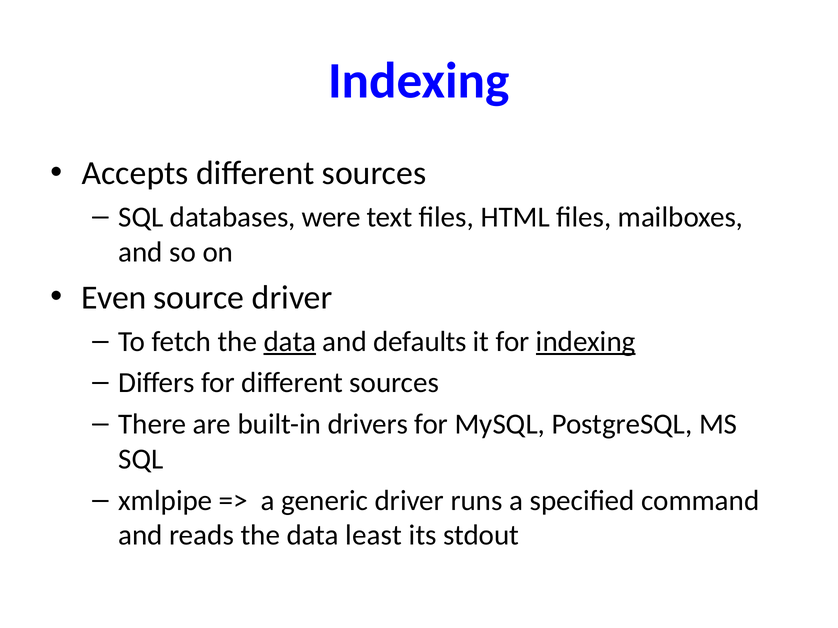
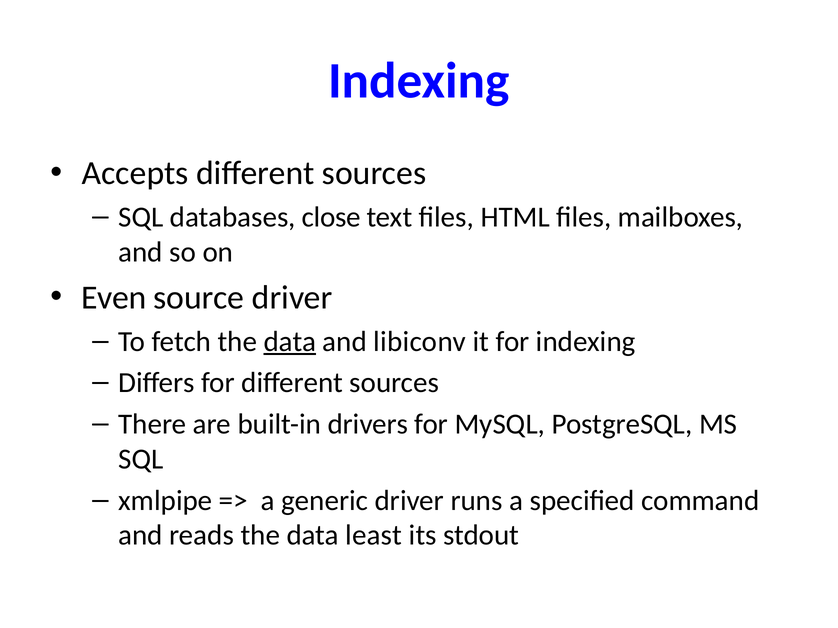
were: were -> close
defaults: defaults -> libiconv
indexing at (586, 342) underline: present -> none
